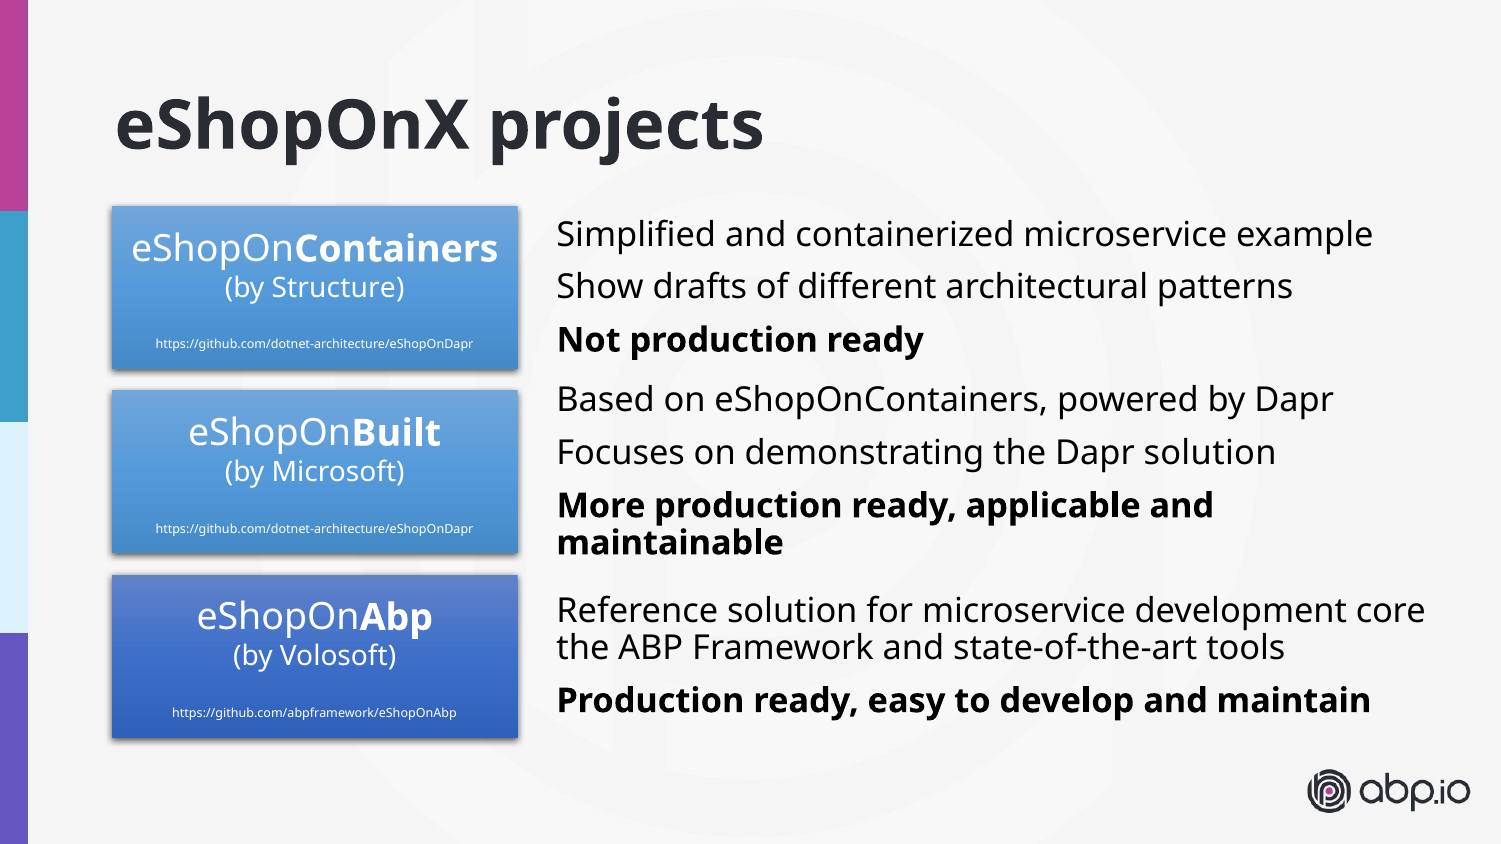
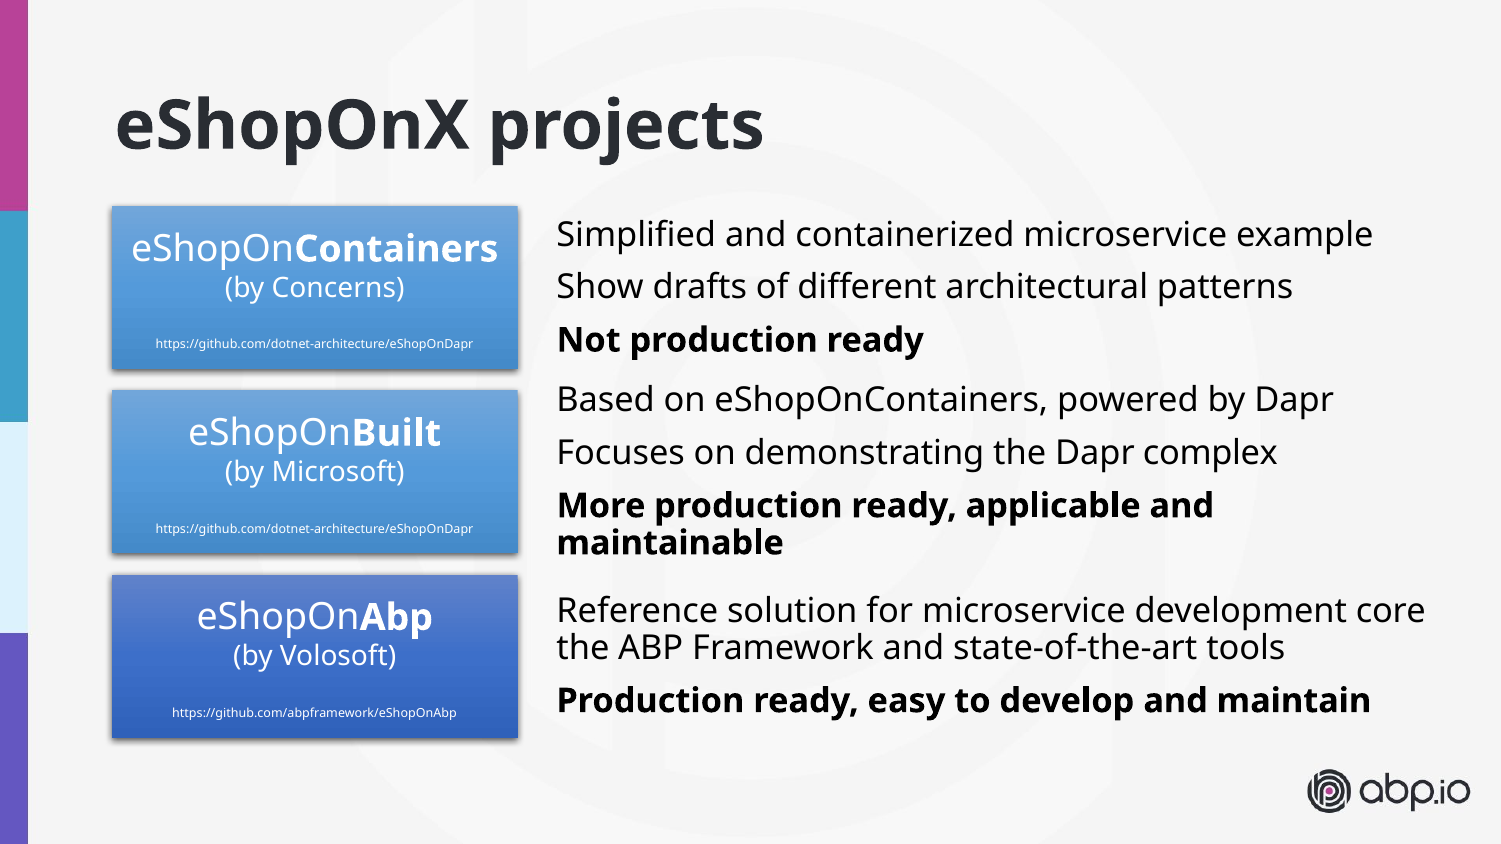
Structure: Structure -> Concerns
Dapr solution: solution -> complex
